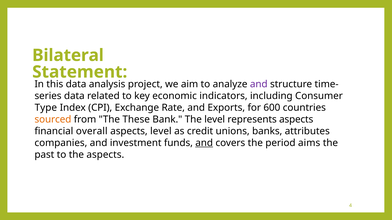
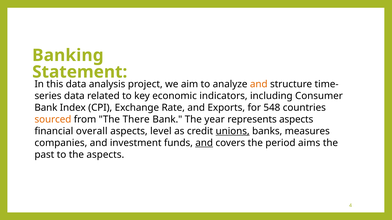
Bilateral: Bilateral -> Banking
and at (259, 84) colour: purple -> orange
Type at (46, 108): Type -> Bank
600: 600 -> 548
These: These -> There
The level: level -> year
unions underline: none -> present
attributes: attributes -> measures
